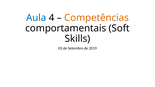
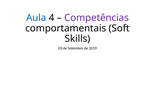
Competências colour: orange -> purple
